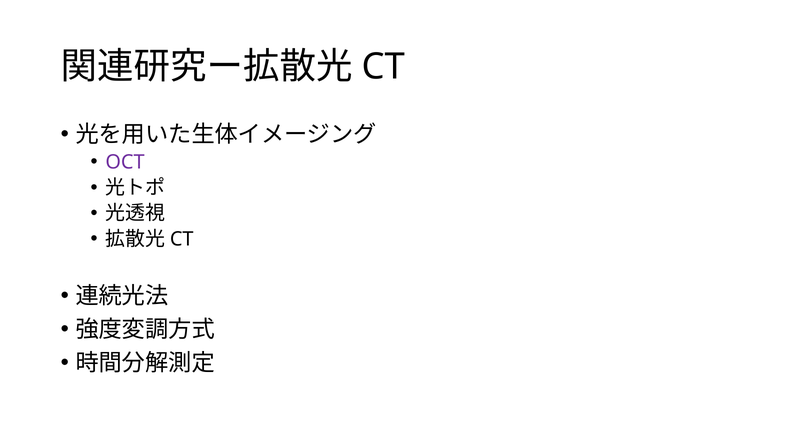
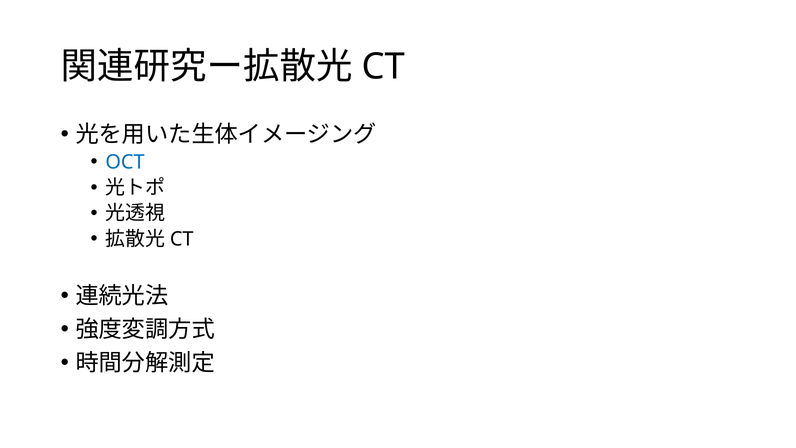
OCT colour: purple -> blue
